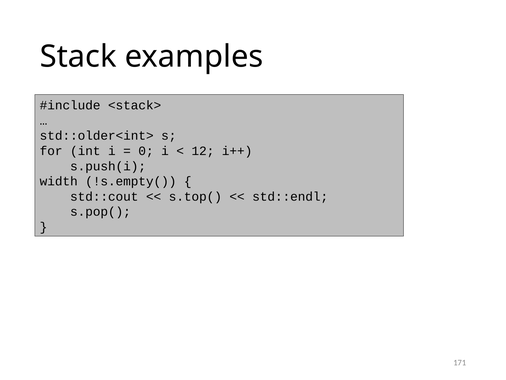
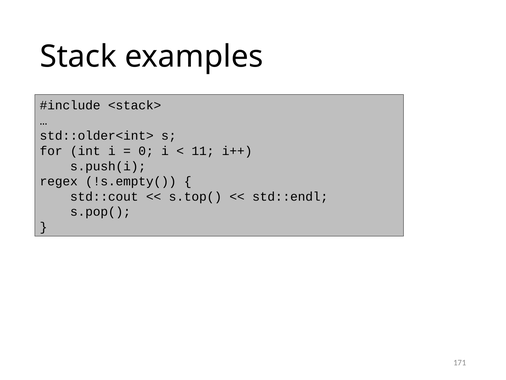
12: 12 -> 11
width: width -> regex
